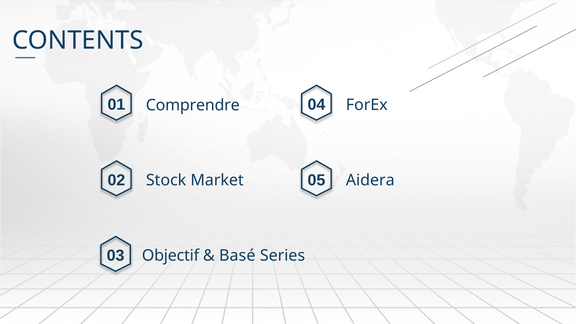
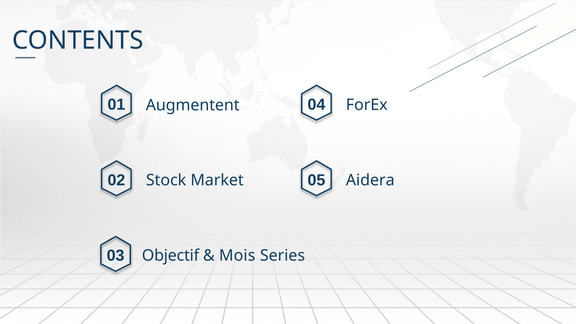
Comprendre: Comprendre -> Augmentent
Basé: Basé -> Mois
